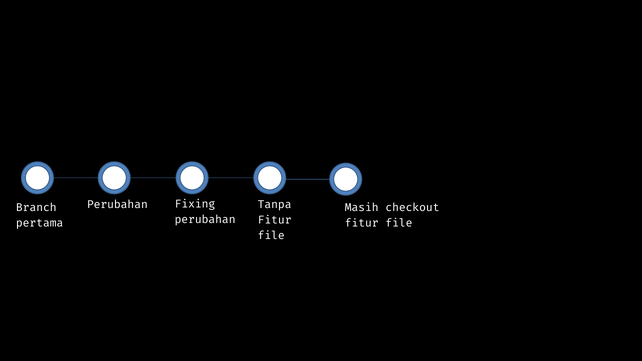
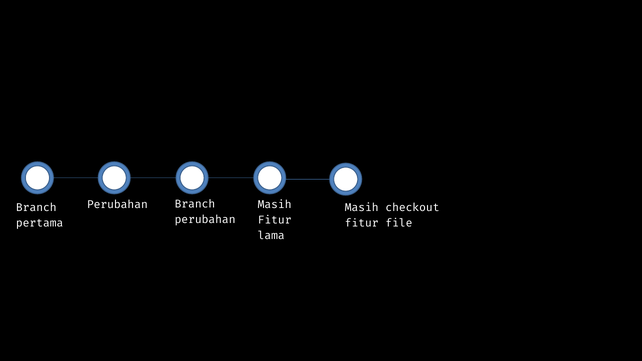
Perubahan Fixing: Fixing -> Branch
Tanpa at (275, 205): Tanpa -> Masih
file at (271, 236): file -> lama
